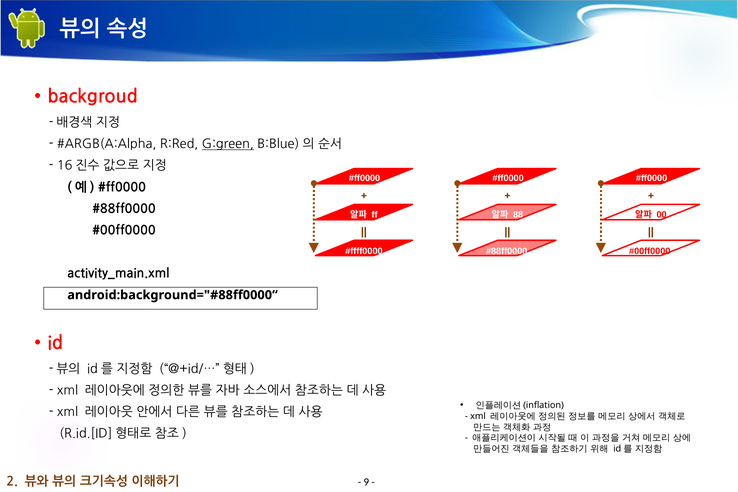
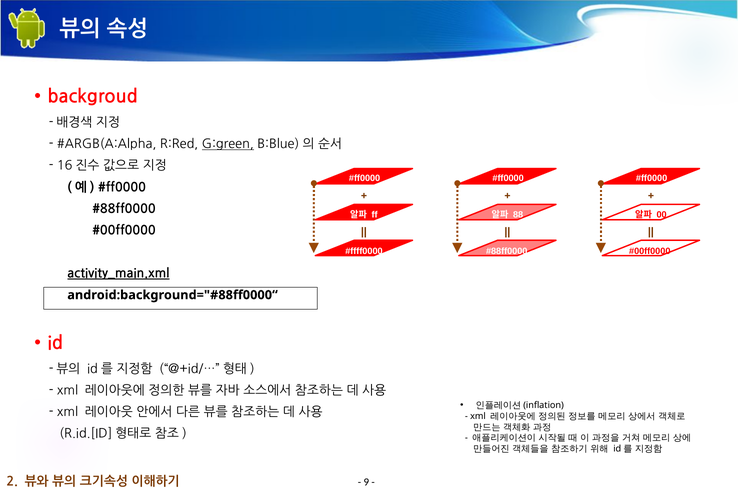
activity_main.xml underline: none -> present
